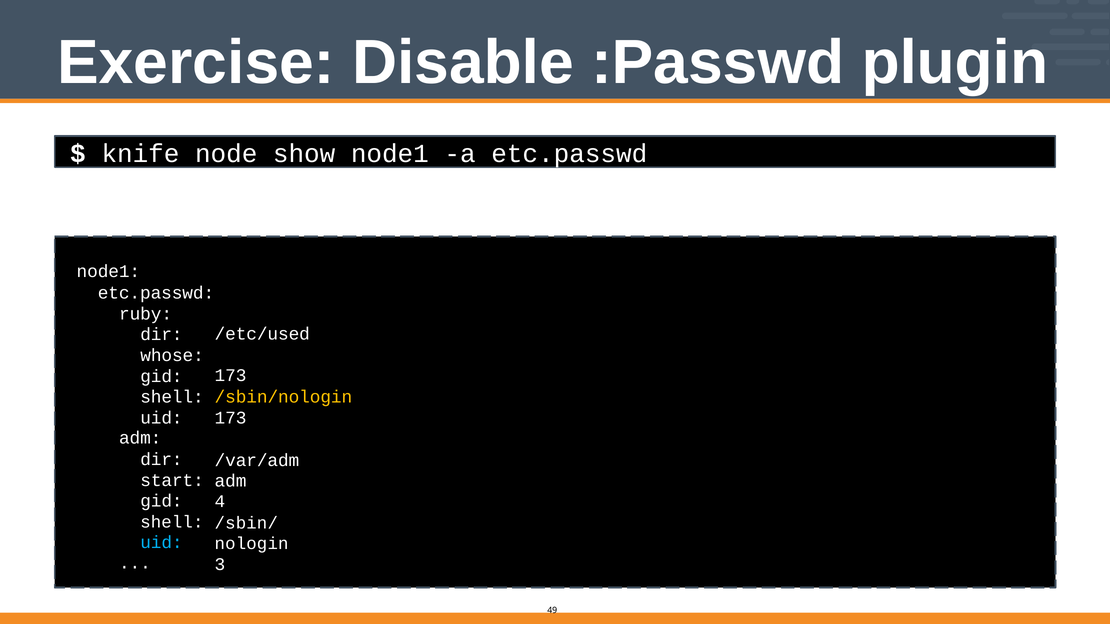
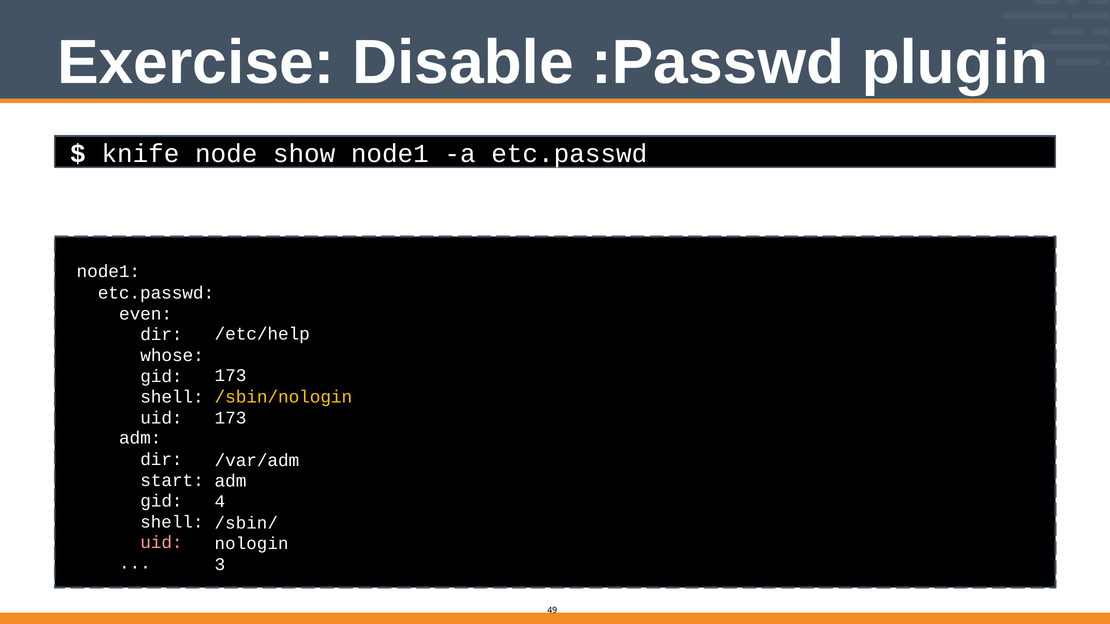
ruby: ruby -> even
/etc/used: /etc/used -> /etc/help
uid at (161, 543) colour: light blue -> pink
